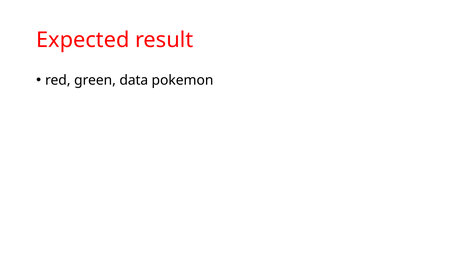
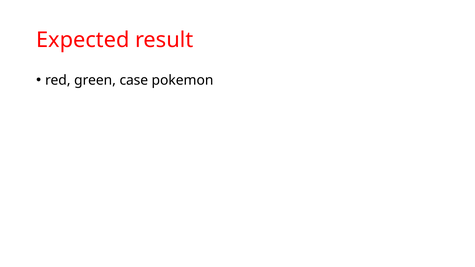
data: data -> case
